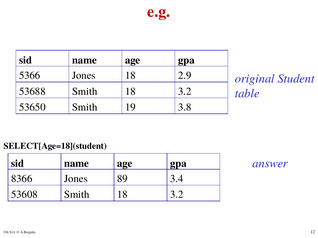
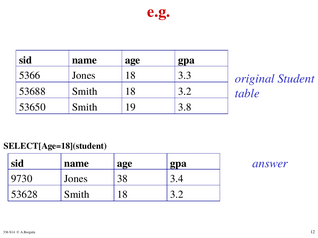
2.9: 2.9 -> 3.3
8366: 8366 -> 9730
89: 89 -> 38
53608: 53608 -> 53628
